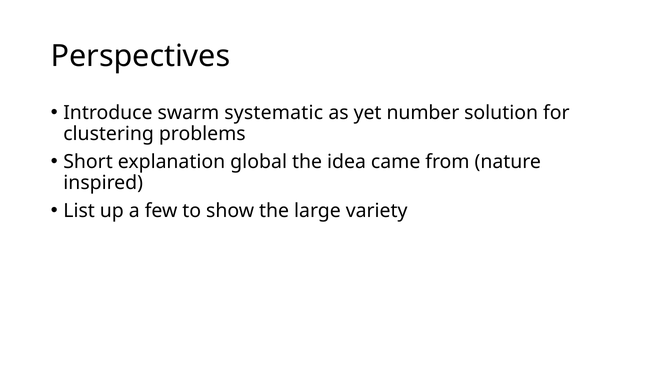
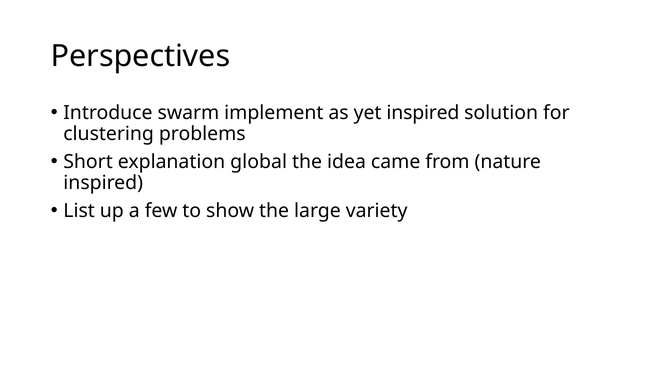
systematic: systematic -> implement
yet number: number -> inspired
